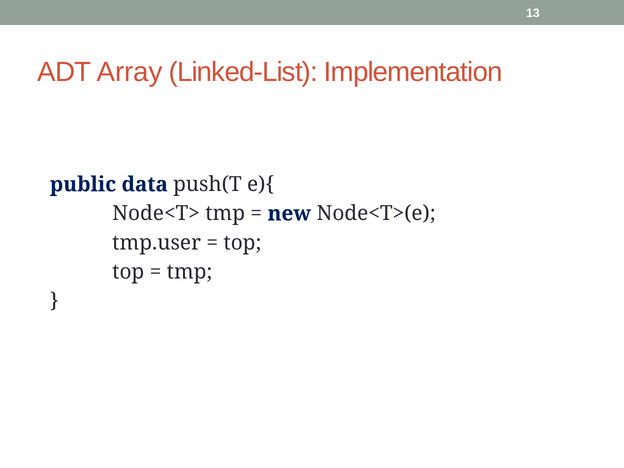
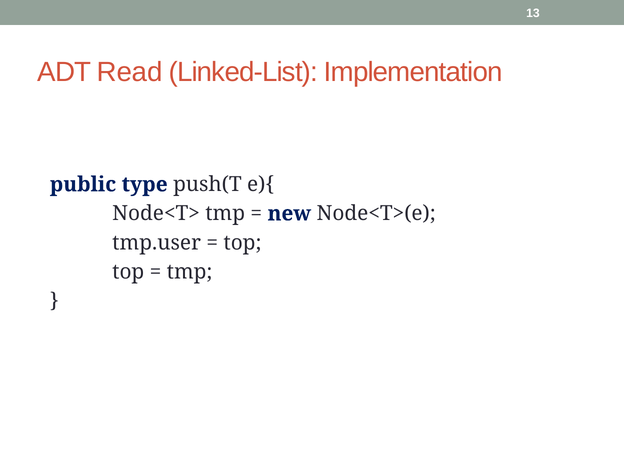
Array: Array -> Read
data: data -> type
